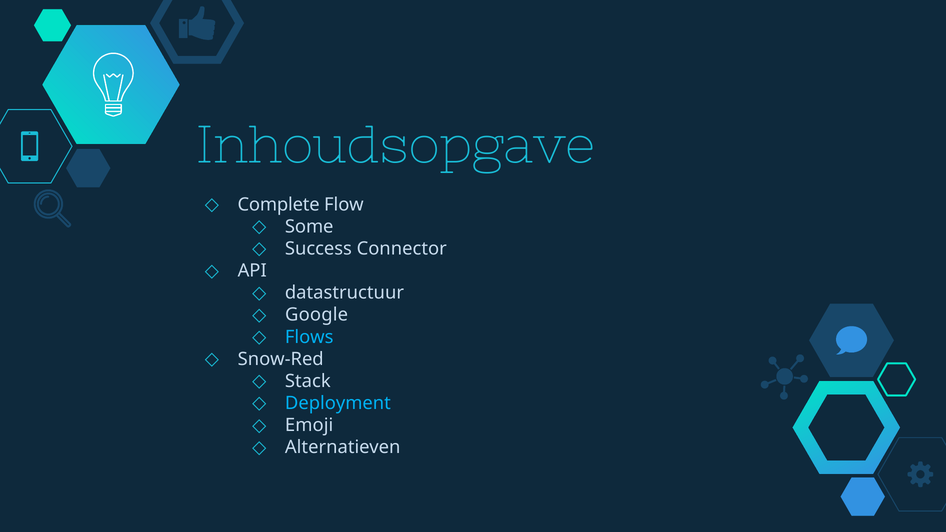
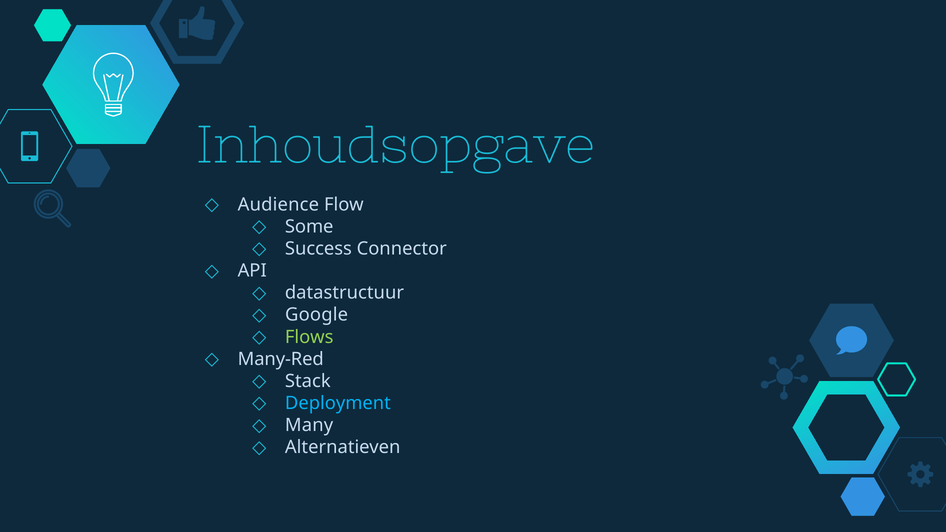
Complete: Complete -> Audience
Flows colour: light blue -> light green
Snow-Red: Snow-Red -> Many-Red
Emoji: Emoji -> Many
